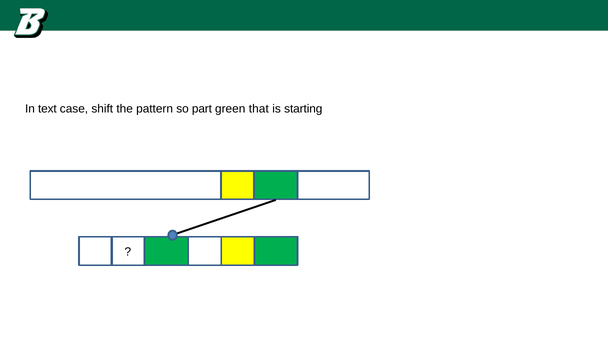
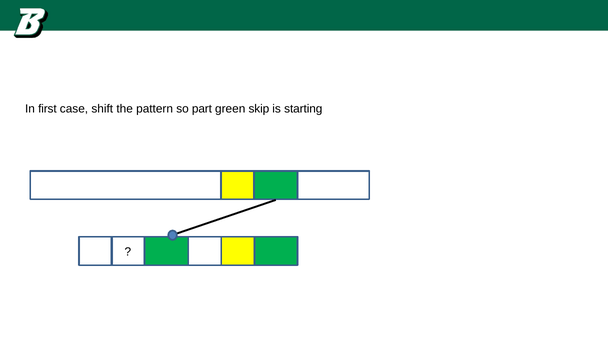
text: text -> first
that: that -> skip
